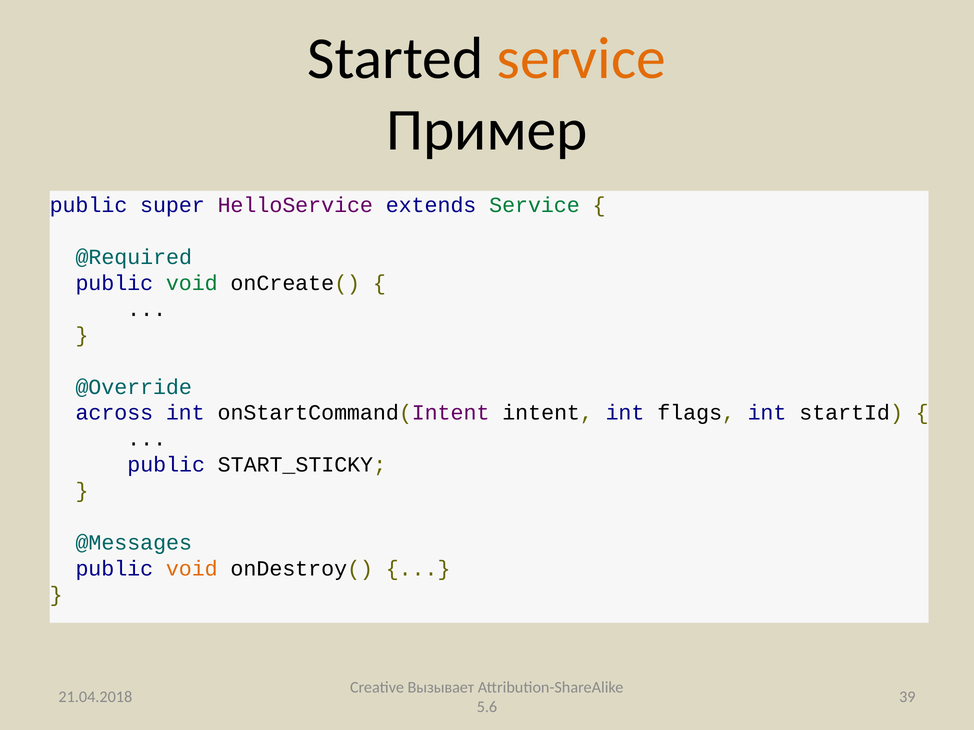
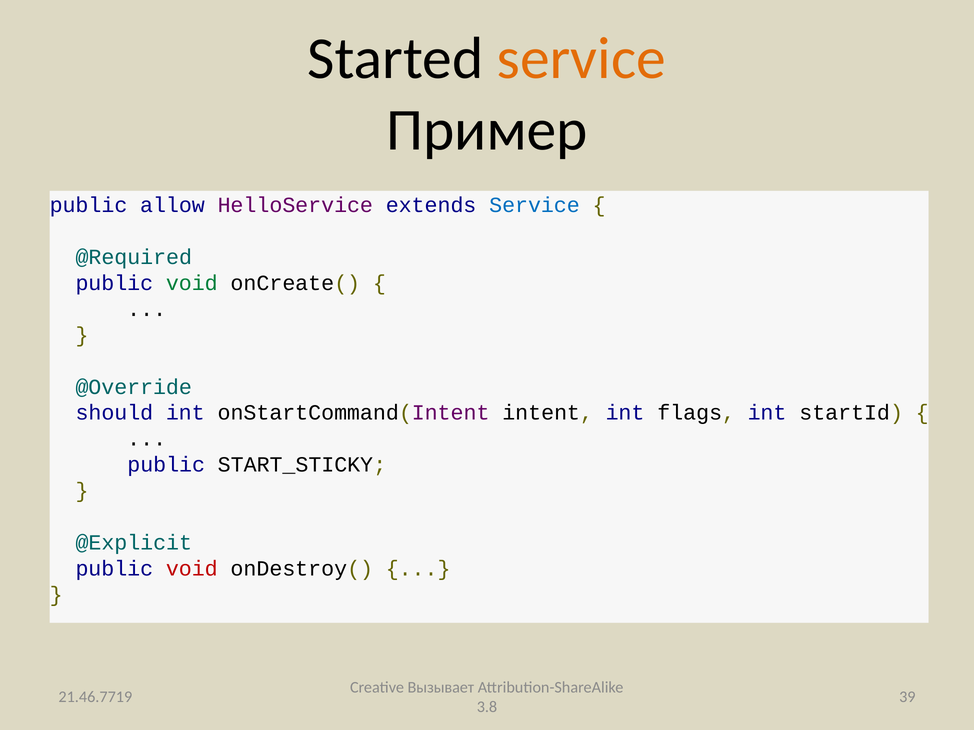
super: super -> allow
Service at (535, 205) colour: green -> blue
across: across -> should
@Messages: @Messages -> @Explicit
void at (192, 569) colour: orange -> red
21.04.2018: 21.04.2018 -> 21.46.7719
5.6: 5.6 -> 3.8
